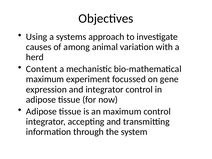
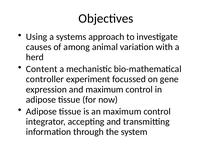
maximum at (45, 79): maximum -> controller
and integrator: integrator -> maximum
